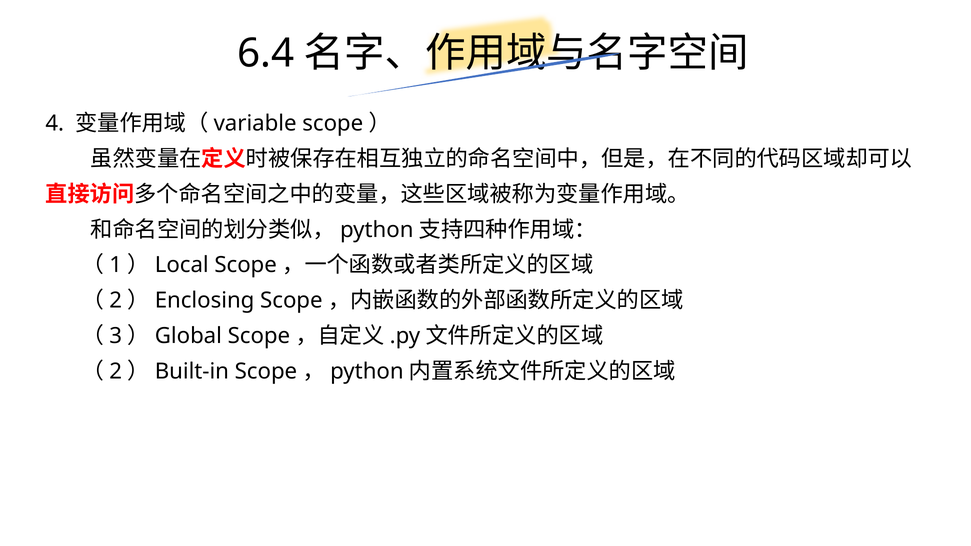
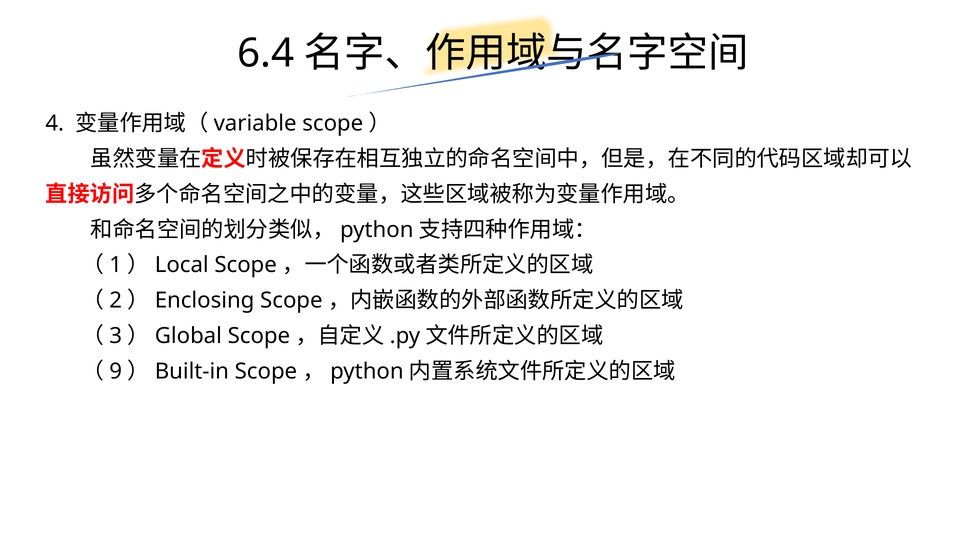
2 at (116, 371): 2 -> 9
